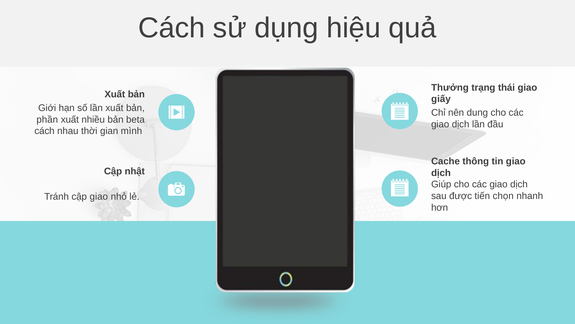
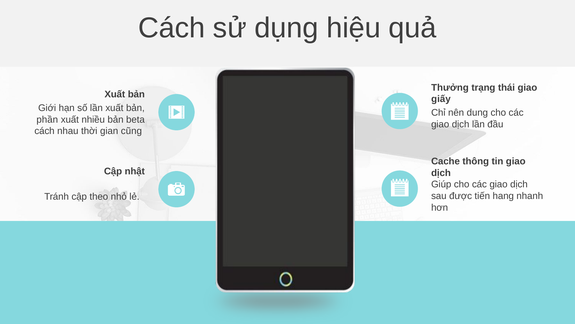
mình: mình -> cũng
chọn: chọn -> hang
cập giao: giao -> theo
